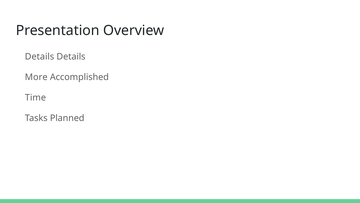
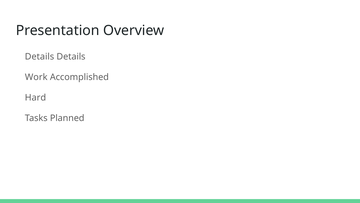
More: More -> Work
Time: Time -> Hard
